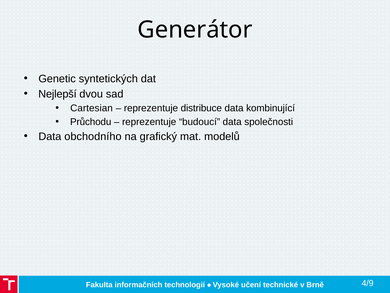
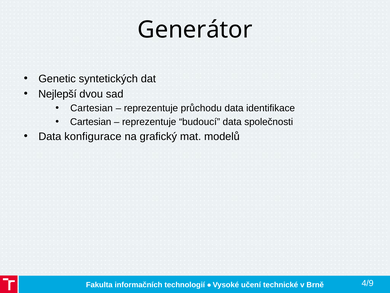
distribuce: distribuce -> průchodu
kombinující: kombinující -> identifikace
Průchodu at (91, 122): Průchodu -> Cartesian
obchodního: obchodního -> konfigurace
